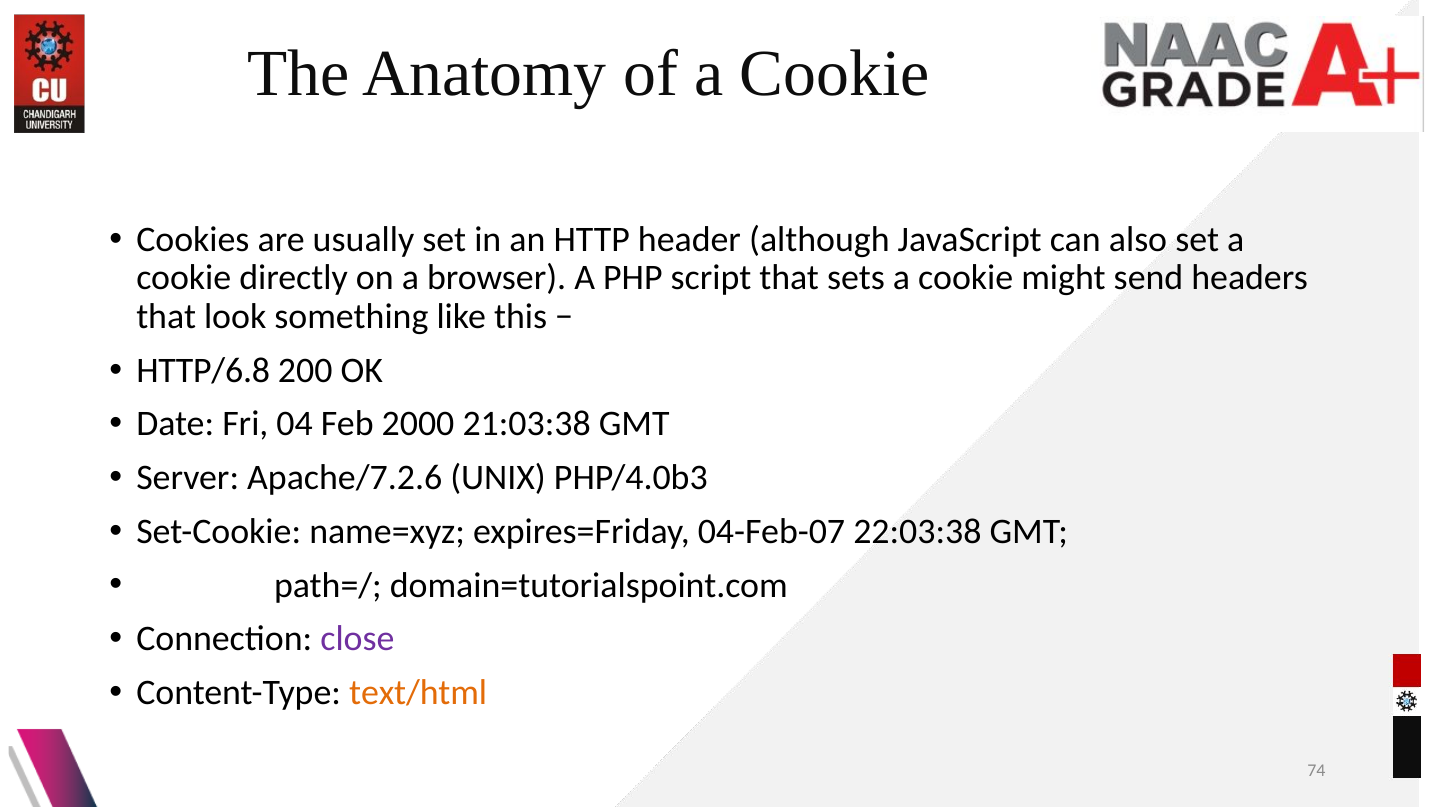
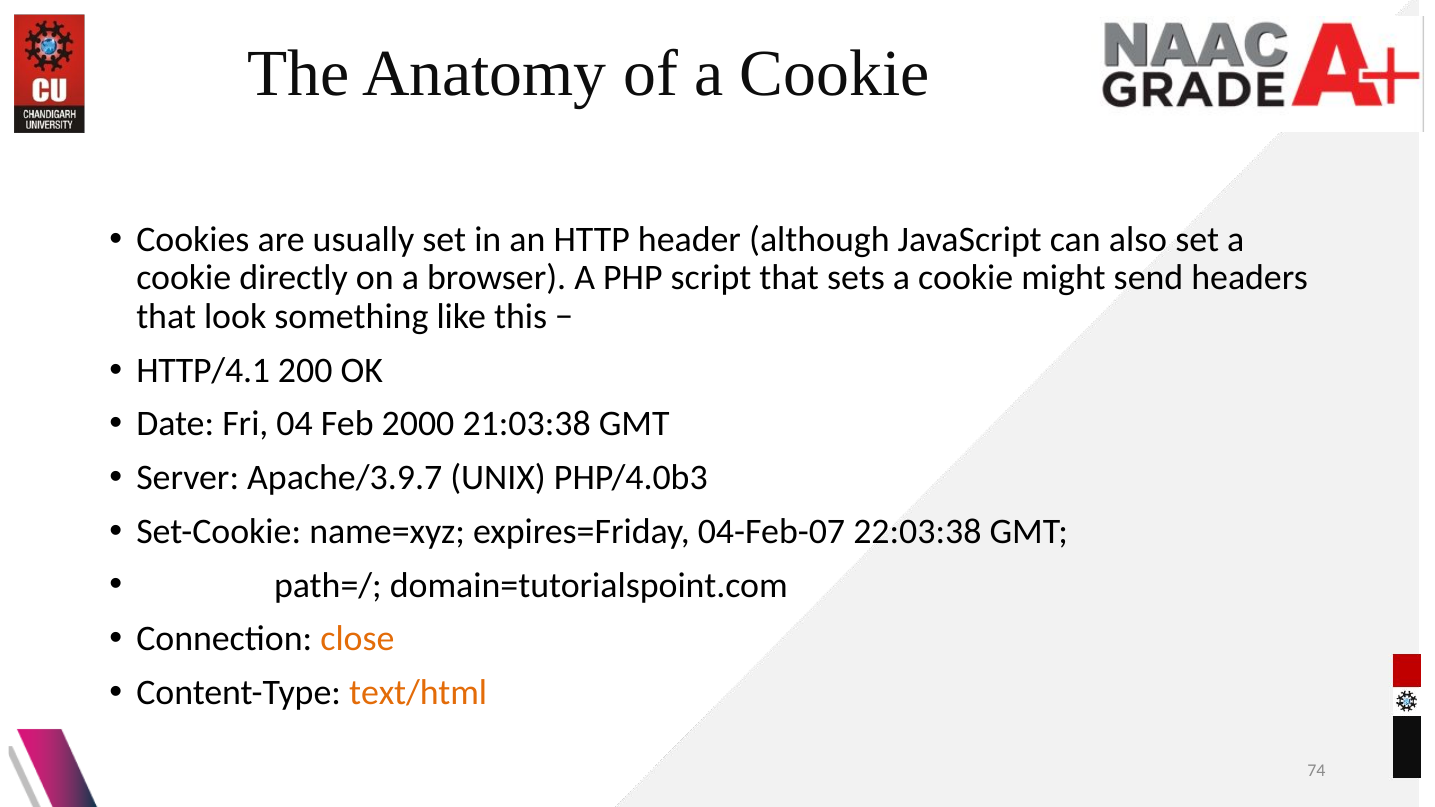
HTTP/6.8: HTTP/6.8 -> HTTP/4.1
Apache/7.2.6: Apache/7.2.6 -> Apache/3.9.7
close colour: purple -> orange
